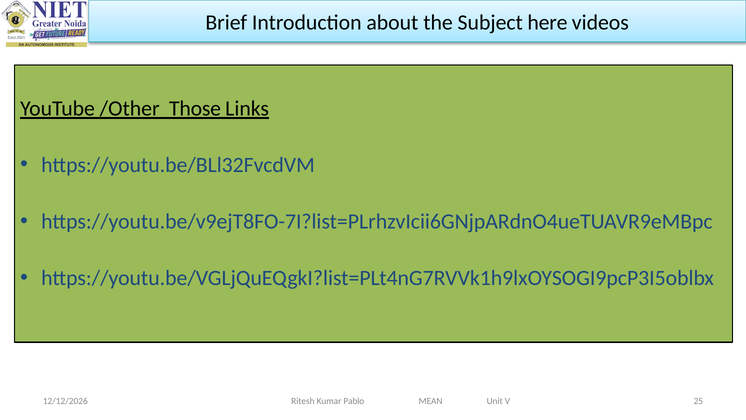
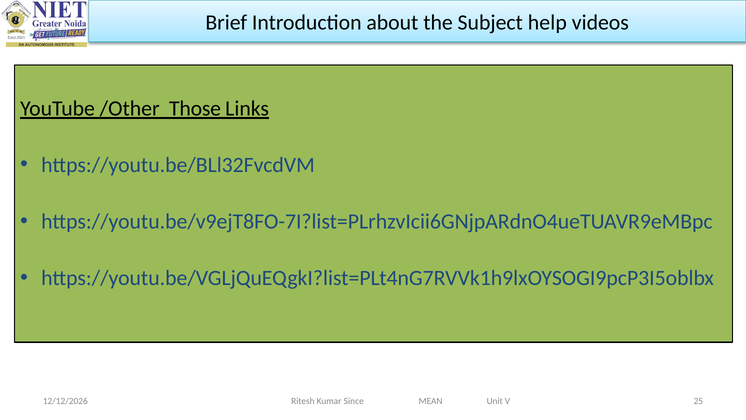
here: here -> help
Pablo: Pablo -> Since
